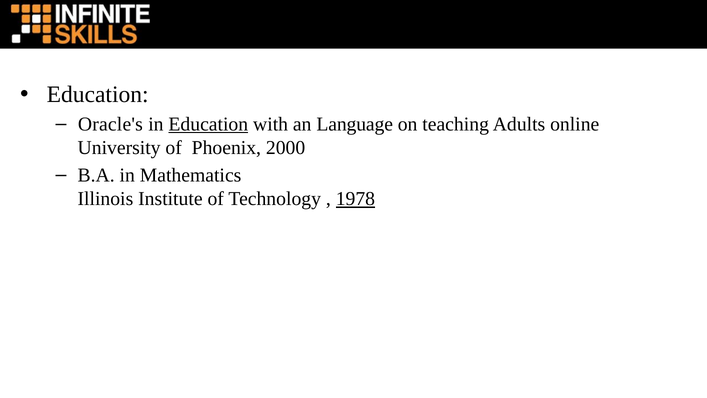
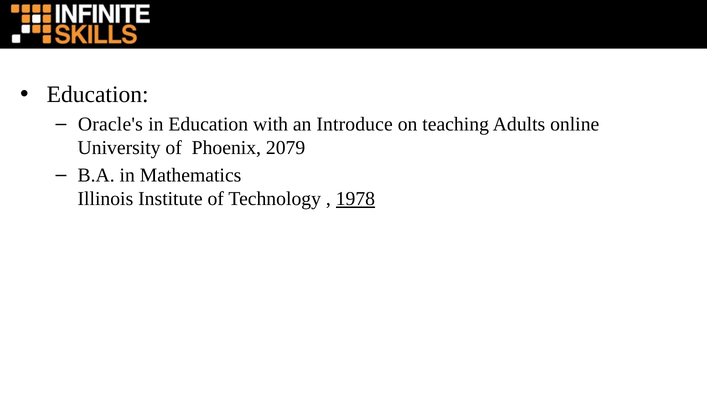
Education at (208, 124) underline: present -> none
Language: Language -> Introduce
2000: 2000 -> 2079
